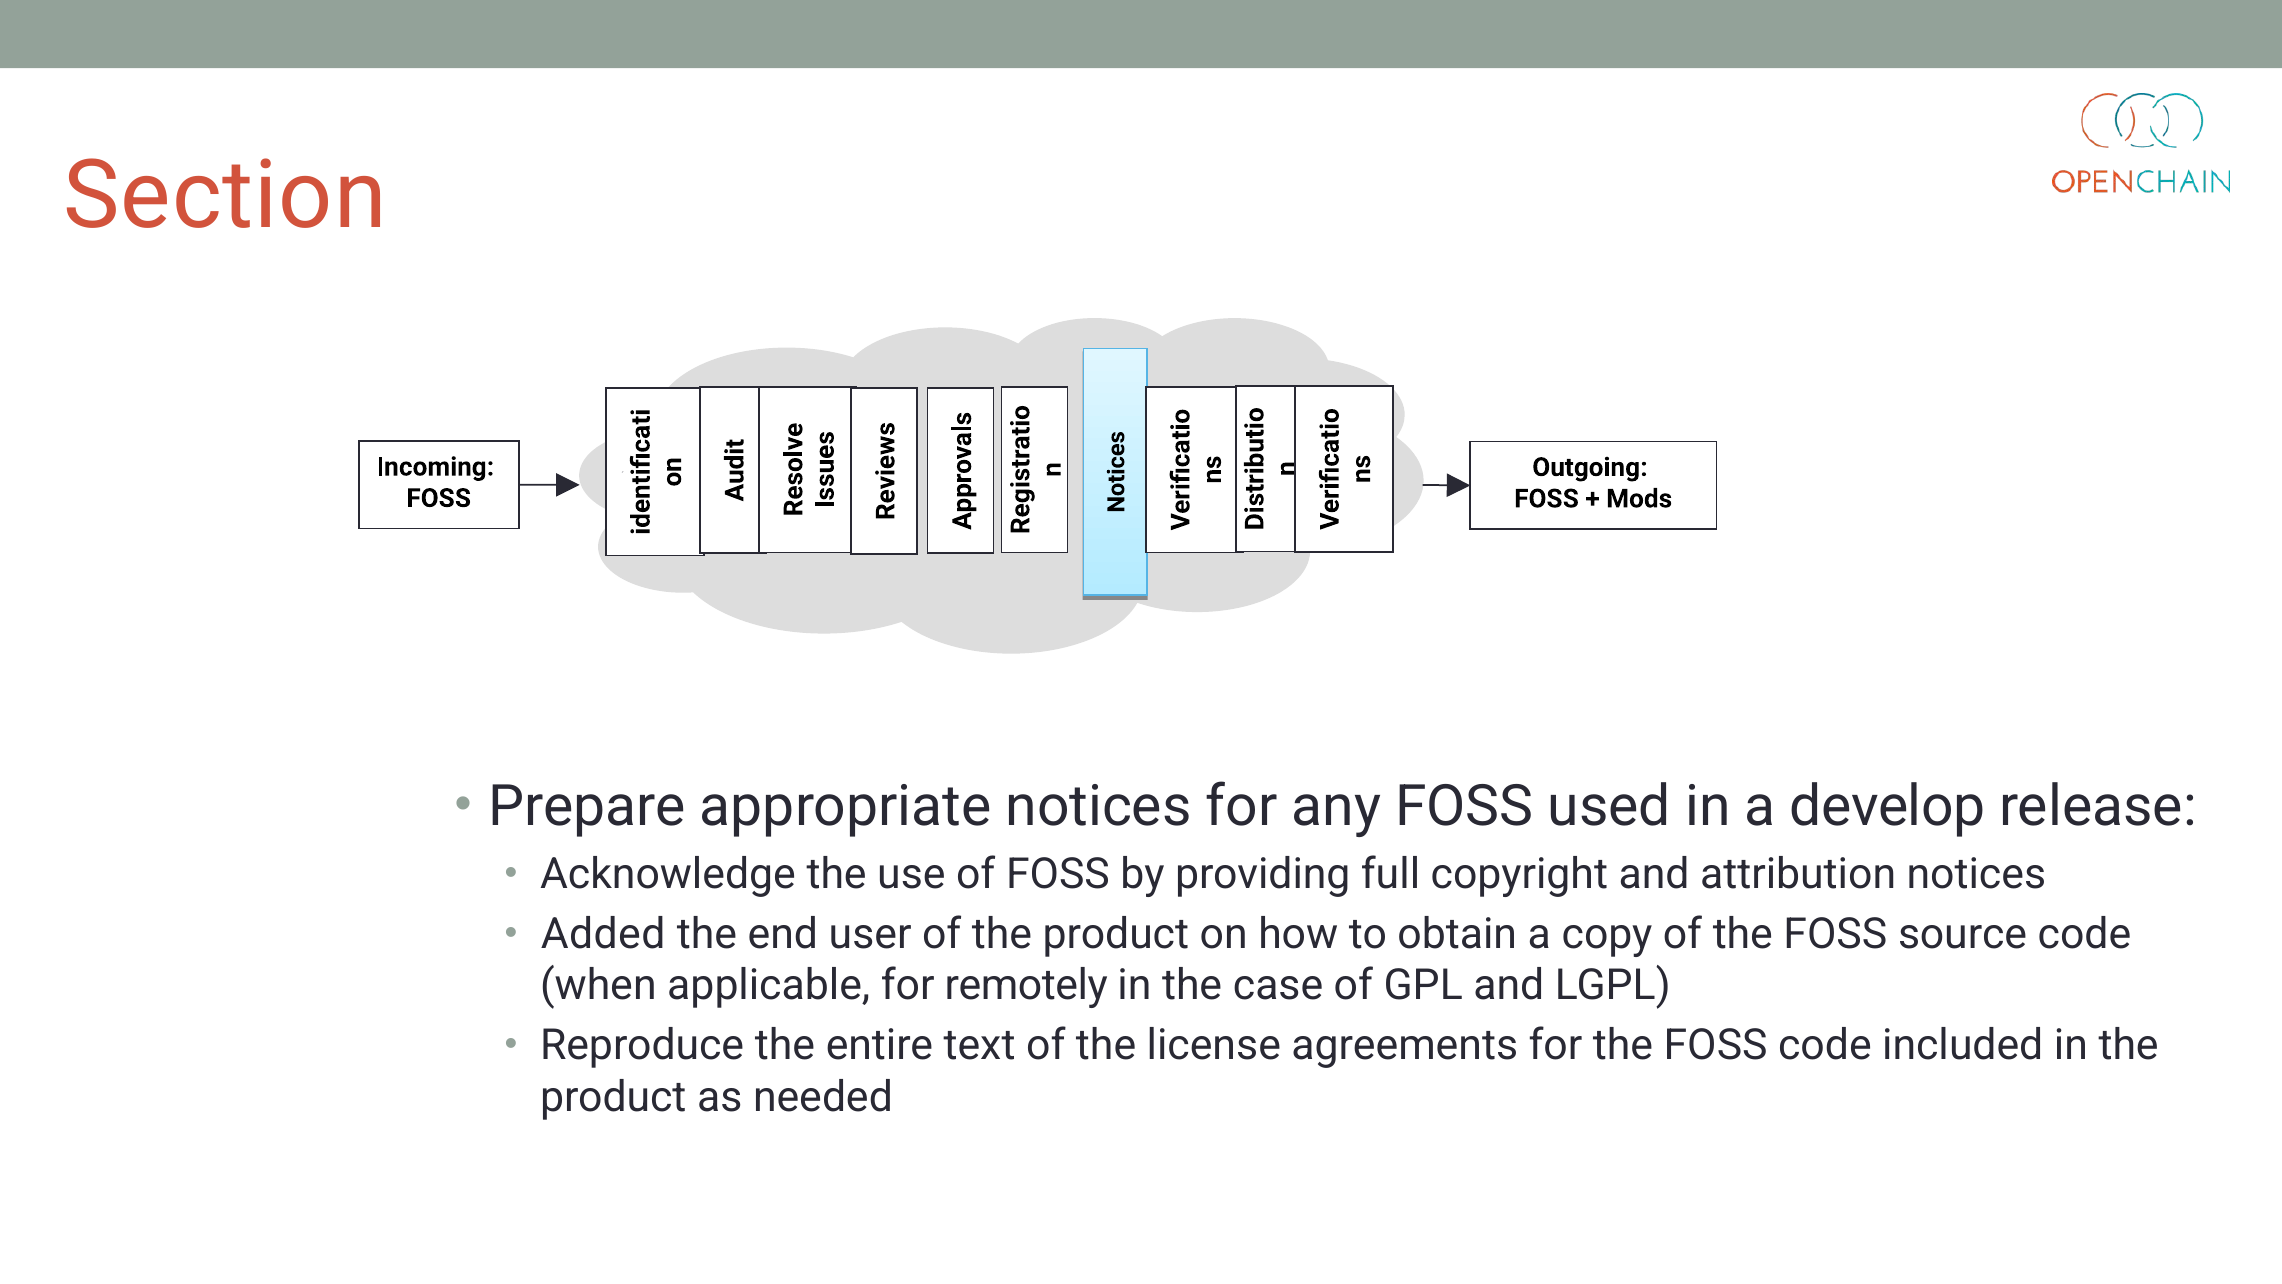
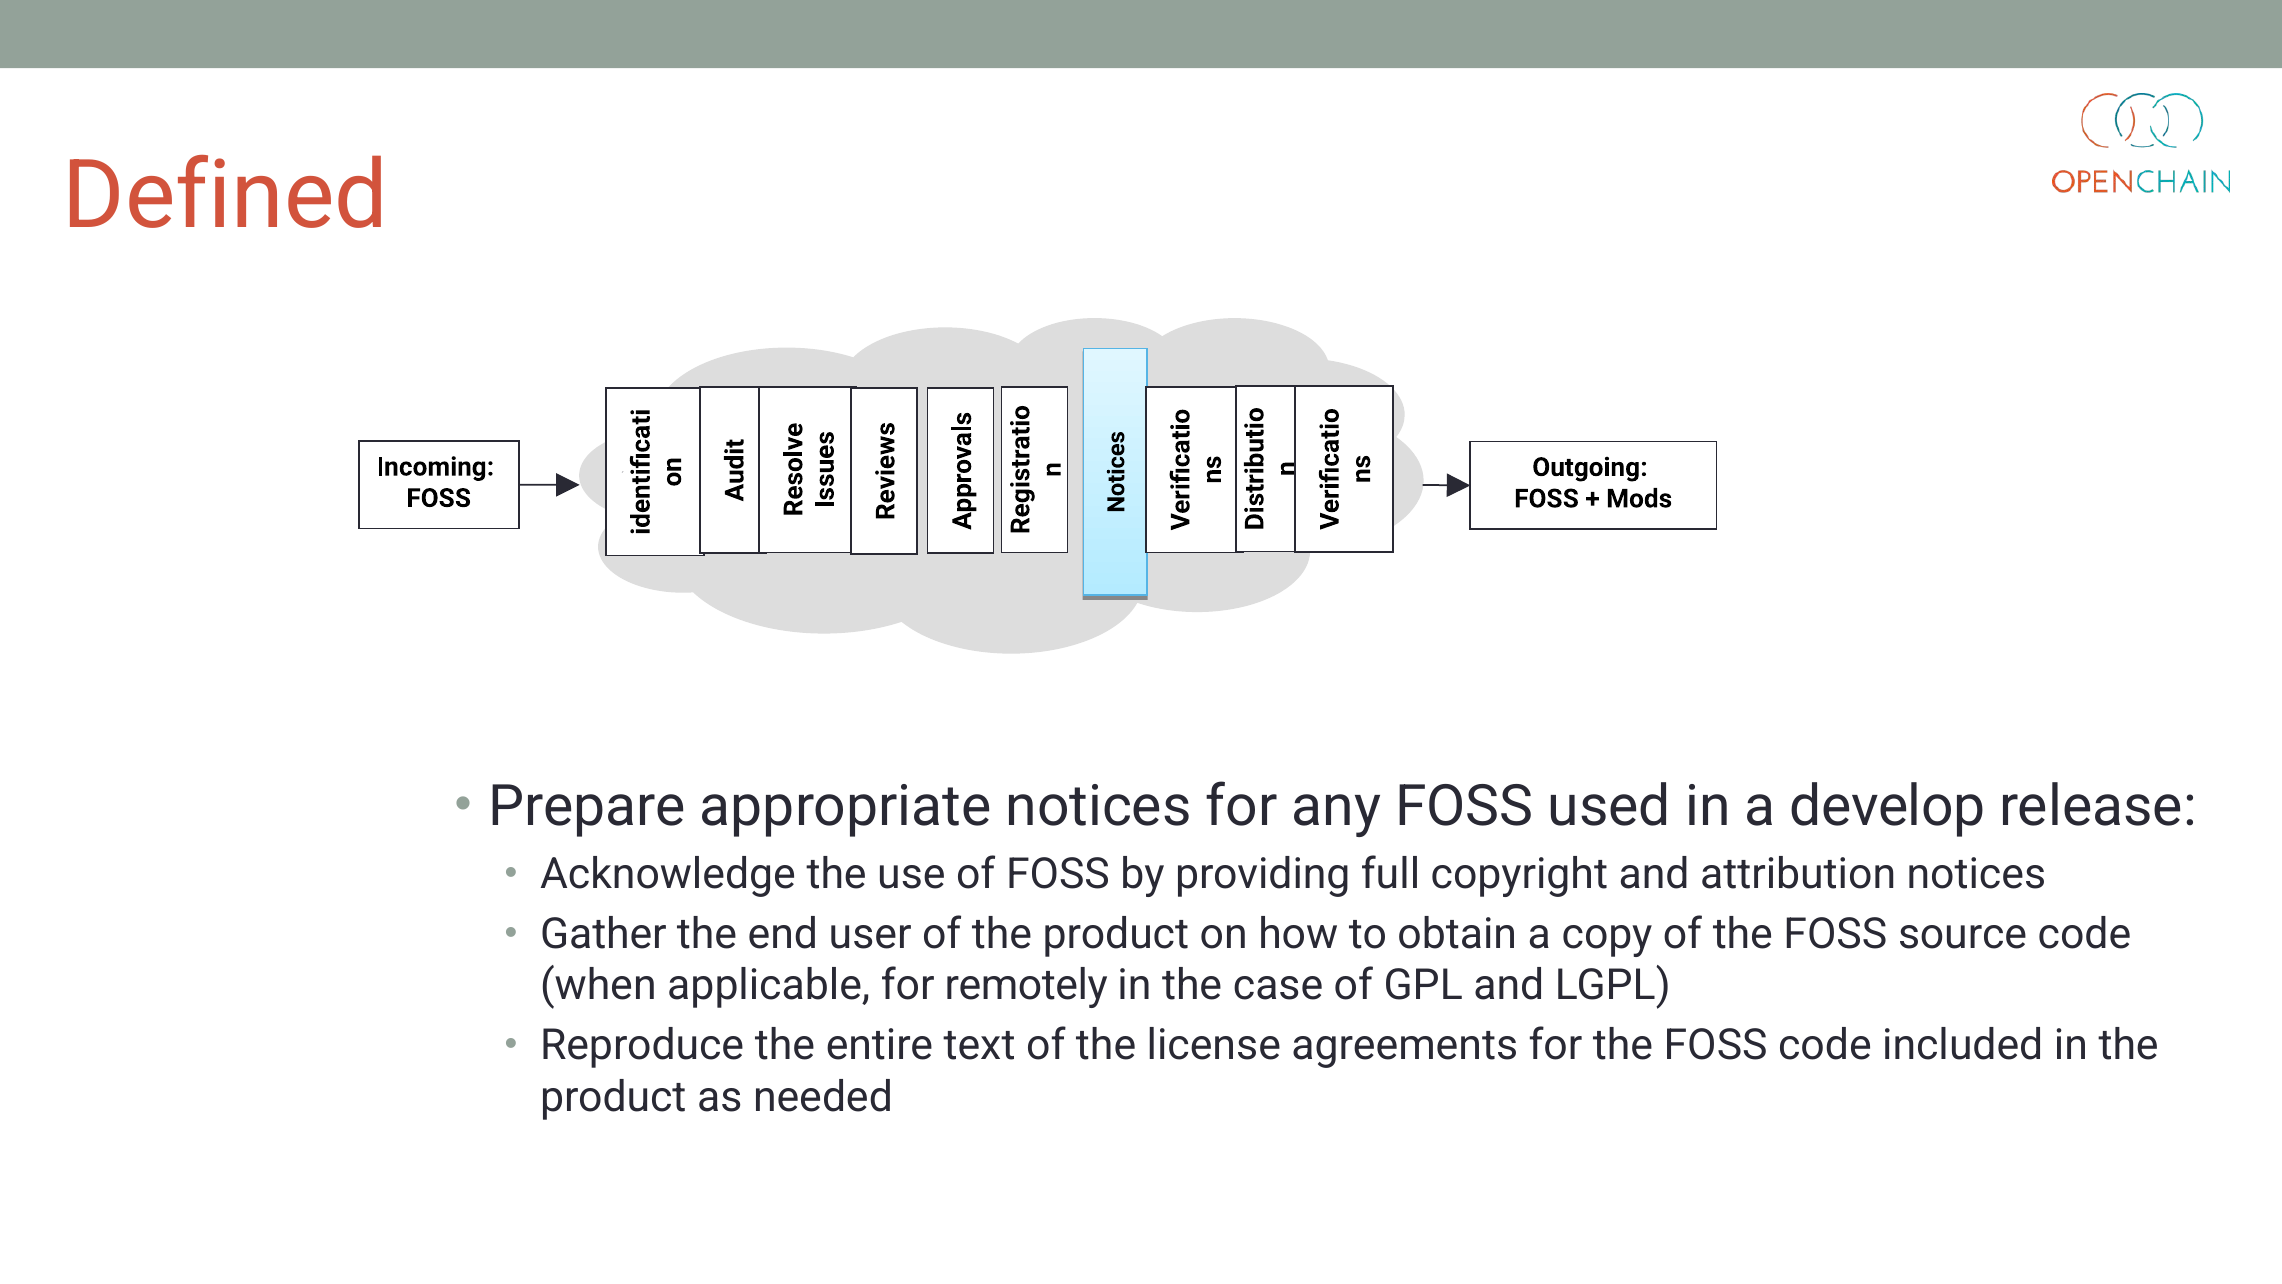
Section: Section -> Defined
Added: Added -> Gather
